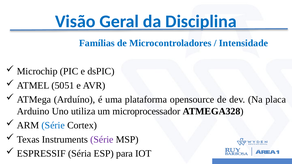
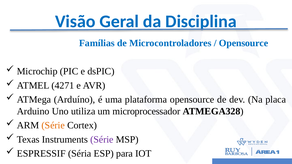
Intensidade at (244, 43): Intensidade -> Opensource
5051: 5051 -> 4271
Série at (53, 126) colour: blue -> orange
